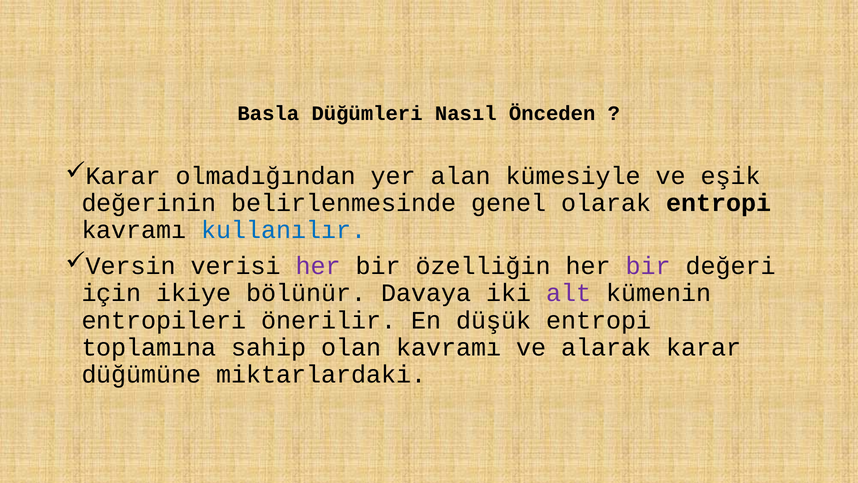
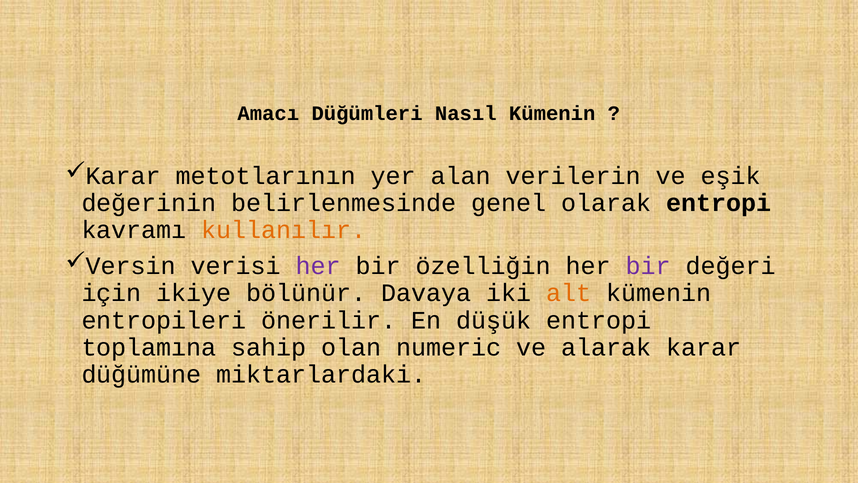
Basla: Basla -> Amacı
Nasıl Önceden: Önceden -> Kümenin
olmadığından: olmadığından -> metotlarının
kümesiyle: kümesiyle -> verilerin
kullanılır colour: blue -> orange
alt colour: purple -> orange
olan kavramı: kavramı -> numeric
